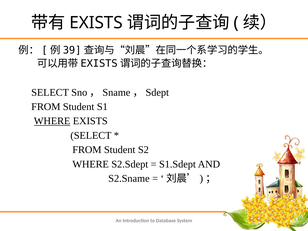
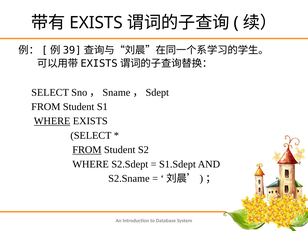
FROM at (87, 150) underline: none -> present
